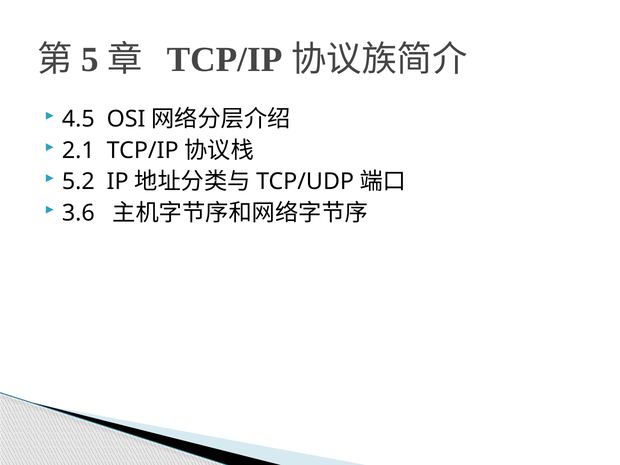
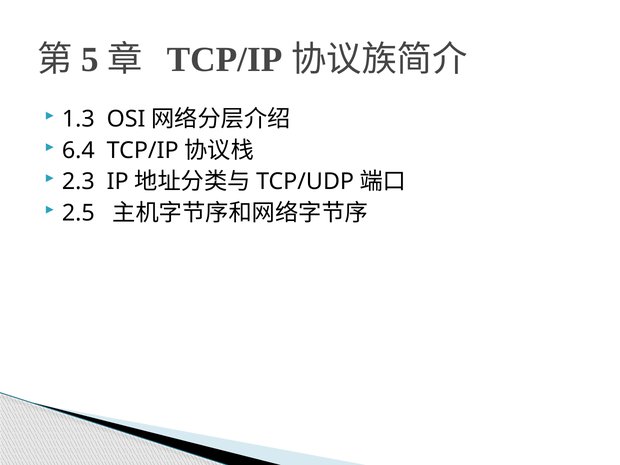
4.5: 4.5 -> 1.3
2.1: 2.1 -> 6.4
5.2: 5.2 -> 2.3
3.6: 3.6 -> 2.5
